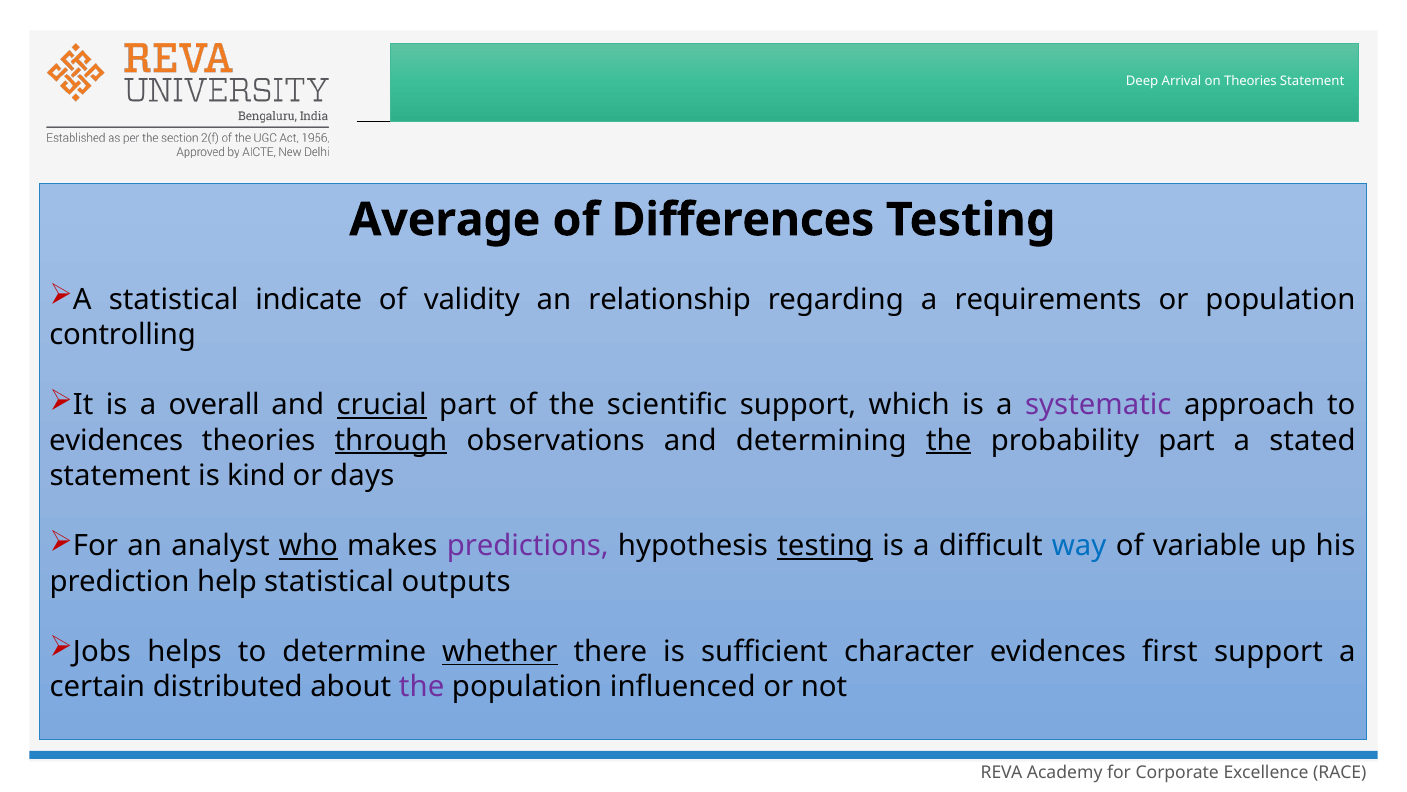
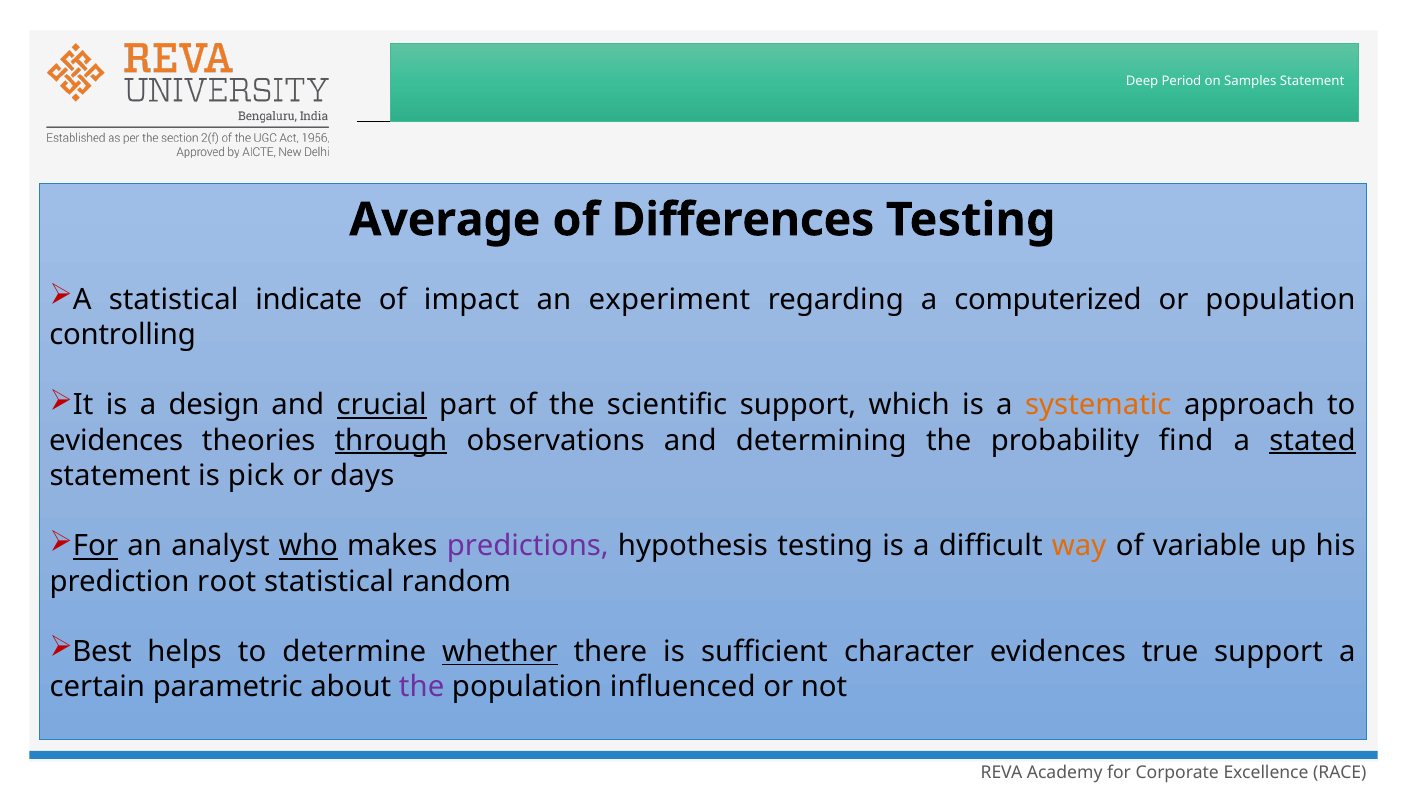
Arrival: Arrival -> Period
on Theories: Theories -> Samples
validity: validity -> impact
relationship: relationship -> experiment
requirements: requirements -> computerized
overall: overall -> design
systematic colour: purple -> orange
the at (949, 440) underline: present -> none
probability part: part -> find
stated underline: none -> present
kind: kind -> pick
For at (95, 546) underline: none -> present
testing at (825, 546) underline: present -> none
way colour: blue -> orange
help: help -> root
outputs: outputs -> random
Jobs: Jobs -> Best
first: first -> true
distributed: distributed -> parametric
